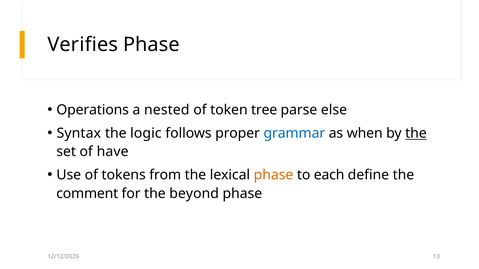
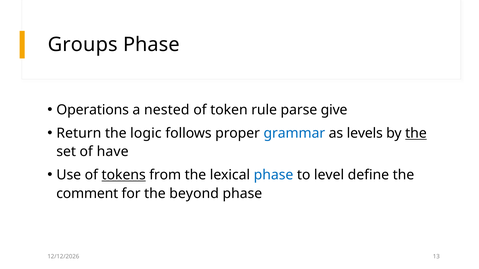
Verifies: Verifies -> Groups
tree: tree -> rule
else: else -> give
Syntax: Syntax -> Return
when: when -> levels
tokens underline: none -> present
phase at (274, 175) colour: orange -> blue
each: each -> level
